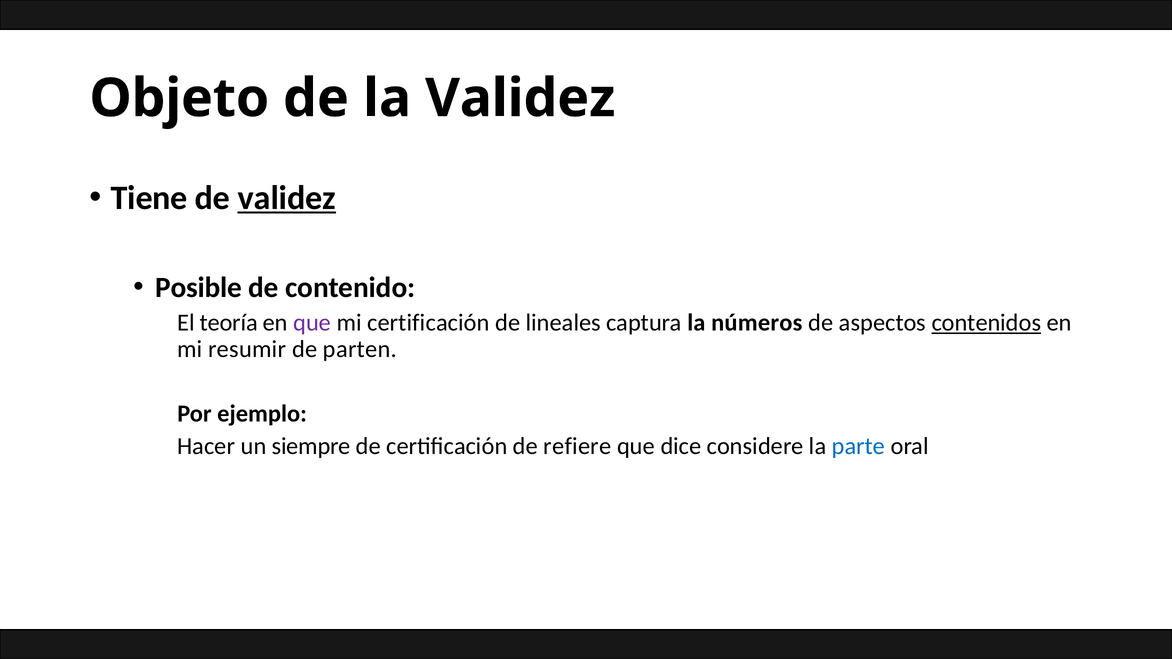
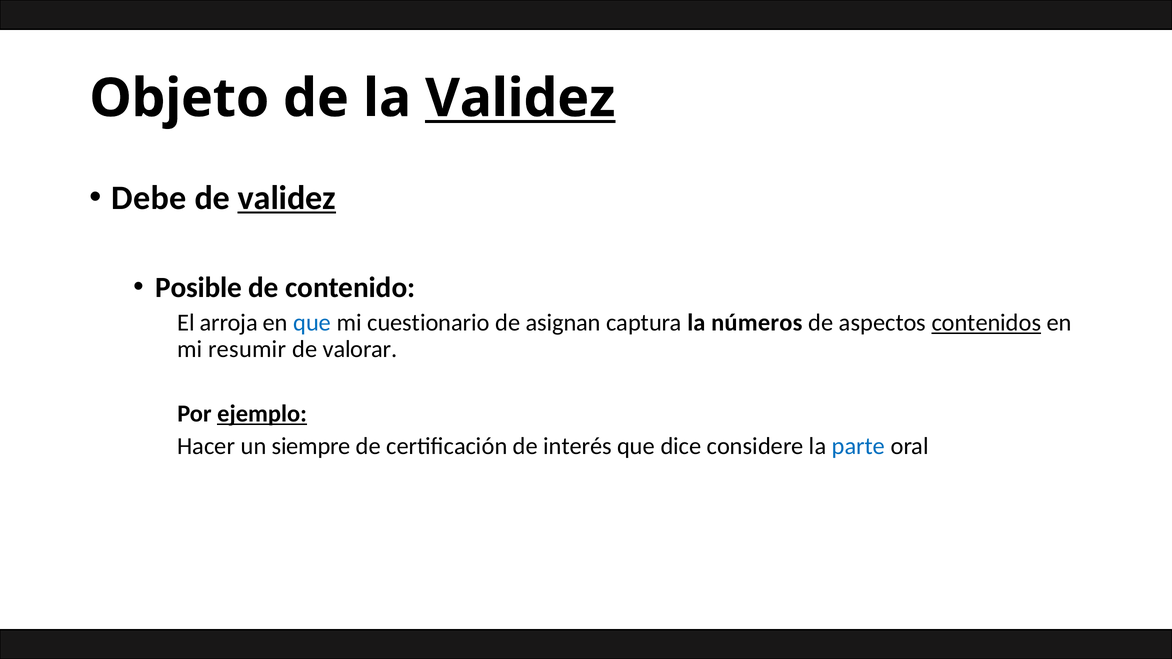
Validez at (520, 98) underline: none -> present
Tiene: Tiene -> Debe
teoría: teoría -> arroja
que at (312, 323) colour: purple -> blue
mi certificación: certificación -> cuestionario
lineales: lineales -> asignan
parten: parten -> valorar
ejemplo underline: none -> present
refiere: refiere -> interés
